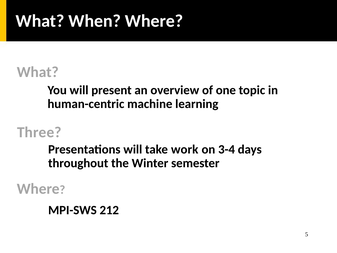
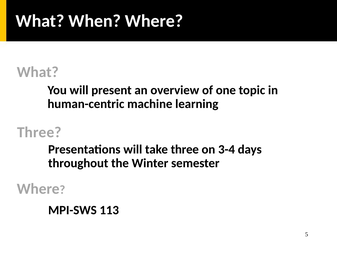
take work: work -> three
212: 212 -> 113
